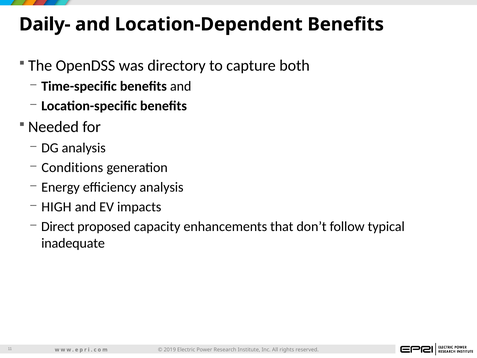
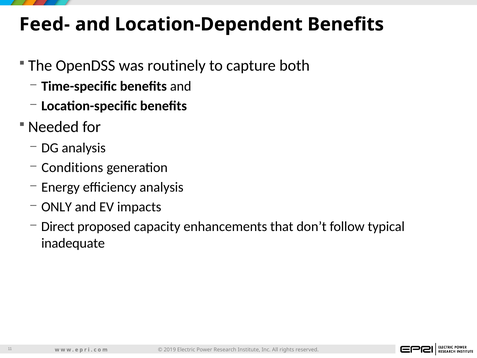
Daily-: Daily- -> Feed-
directory: directory -> routinely
HIGH: HIGH -> ONLY
